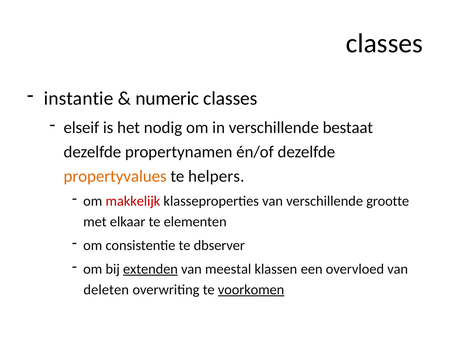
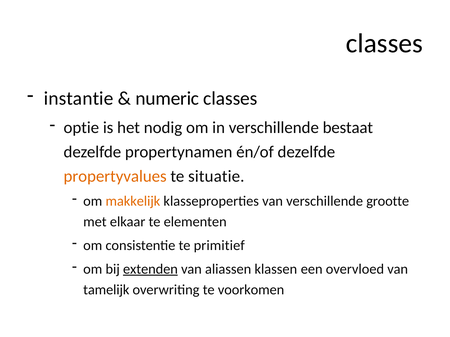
elseif: elseif -> optie
helpers: helpers -> situatie
makkelijk colour: red -> orange
dbserver: dbserver -> primitief
meestal: meestal -> aliassen
deleten: deleten -> tamelijk
voorkomen underline: present -> none
